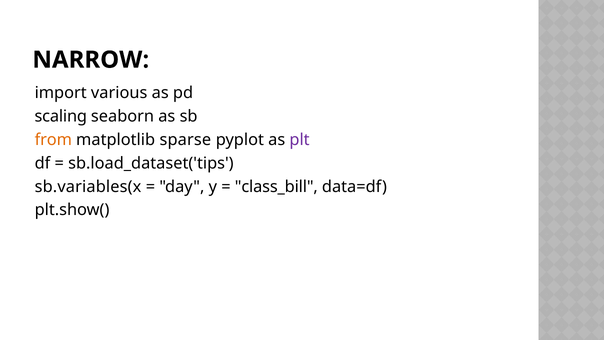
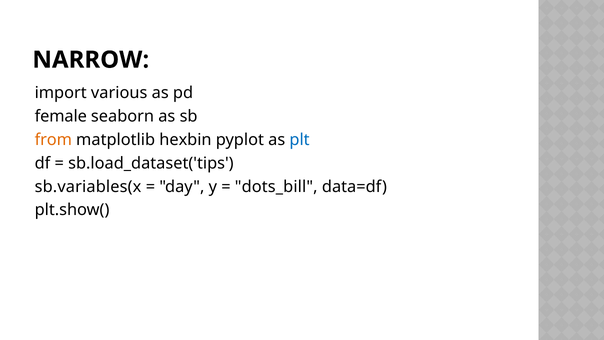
scaling: scaling -> female
sparse: sparse -> hexbin
plt colour: purple -> blue
class_bill: class_bill -> dots_bill
